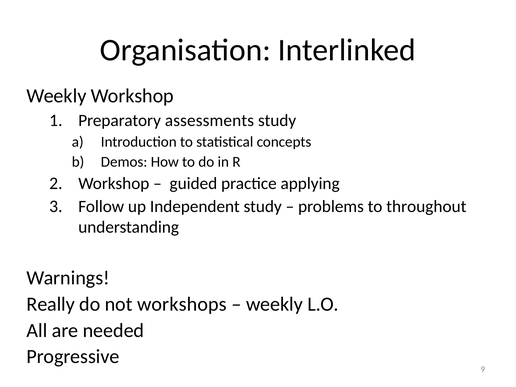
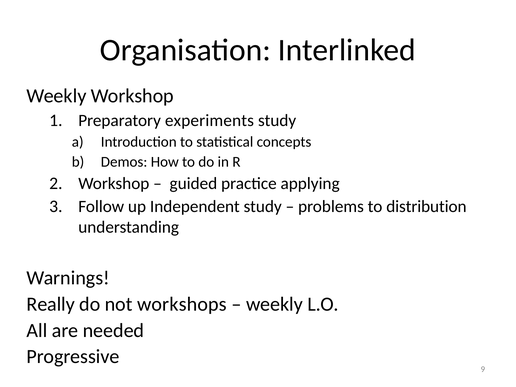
assessments: assessments -> experiments
throughout: throughout -> distribution
